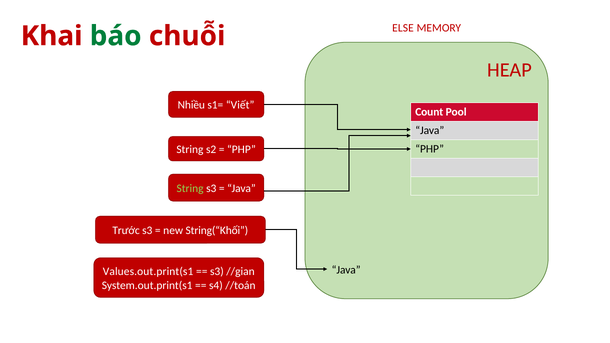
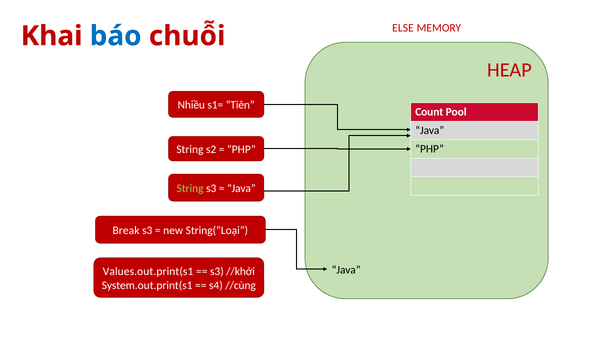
báo colour: green -> blue
Viết: Viết -> Tiên
Trước: Trước -> Break
String(“Khối: String(“Khối -> String(“Loại
//gian: //gian -> //khởi
//toán: //toán -> //cùng
